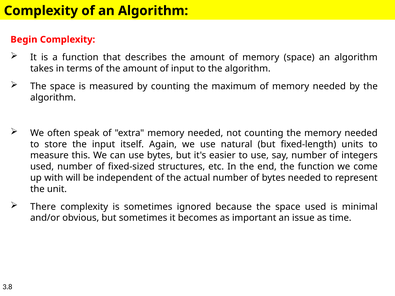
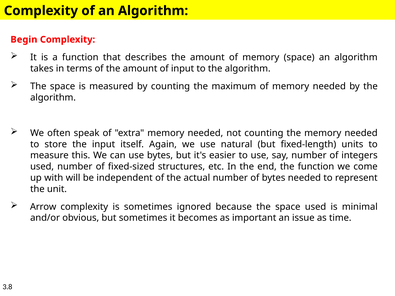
There: There -> Arrow
